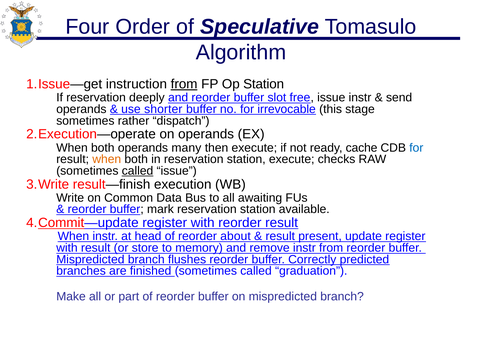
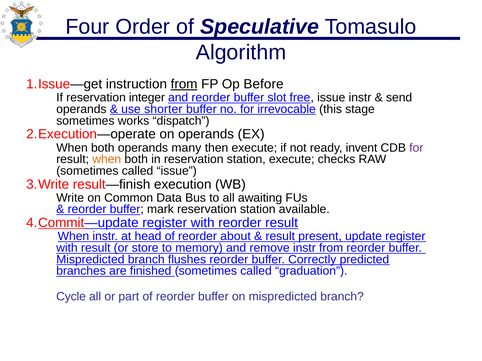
Op Station: Station -> Before
deeply: deeply -> integer
rather: rather -> works
cache: cache -> invent
for at (416, 148) colour: blue -> purple
called at (138, 171) underline: present -> none
Make: Make -> Cycle
